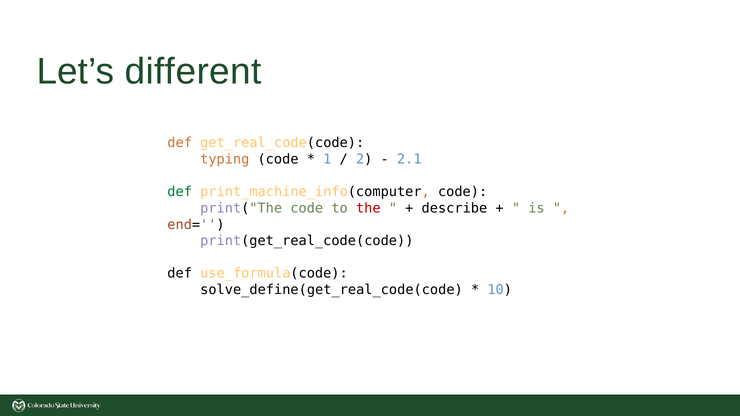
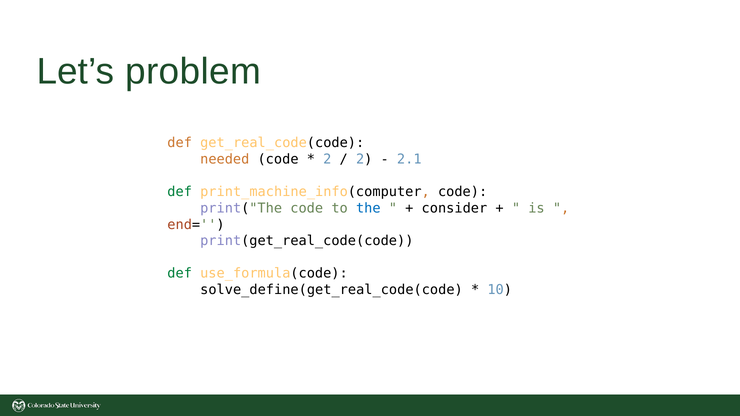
different: different -> problem
typing: typing -> needed
1 at (327, 159): 1 -> 2
the colour: red -> blue
describe: describe -> consider
def at (180, 274) colour: black -> green
